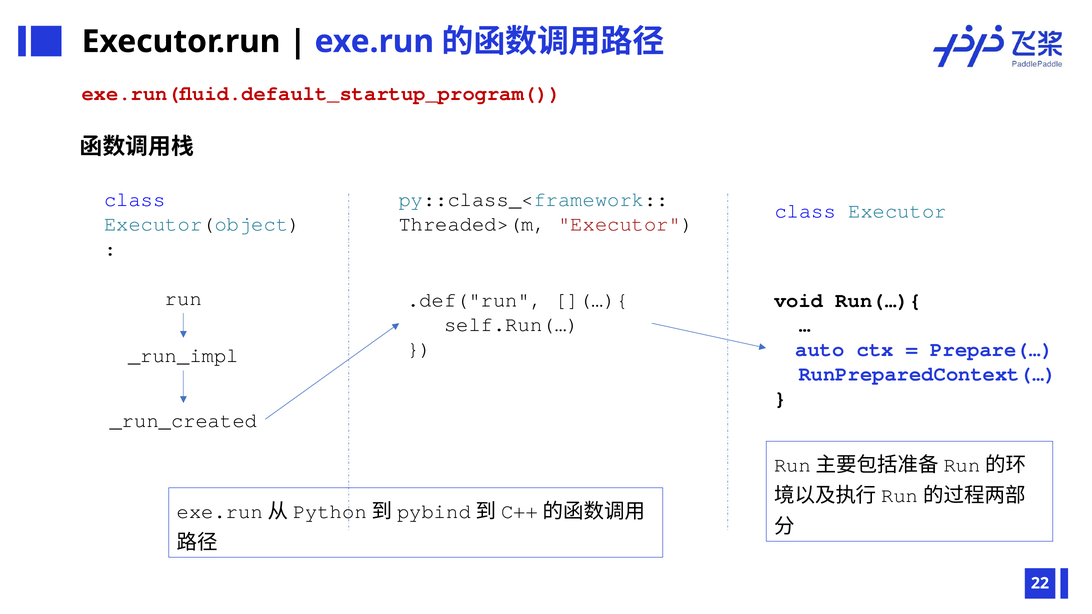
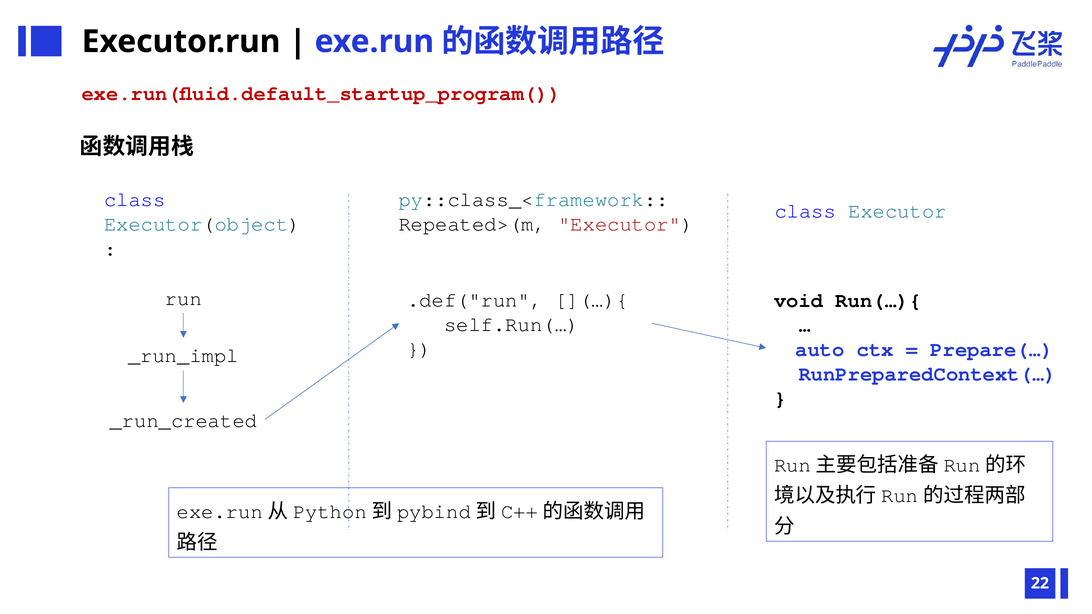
Threaded>(m: Threaded>(m -> Repeated>(m
